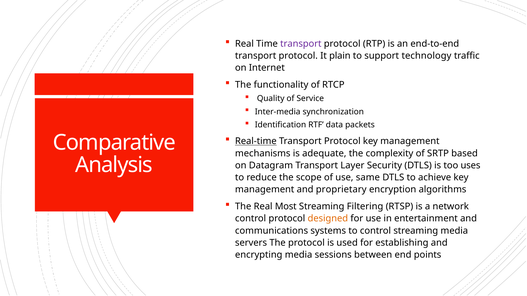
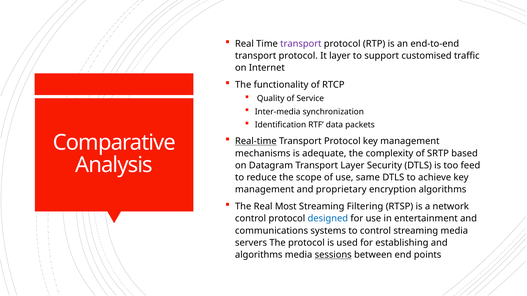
It plain: plain -> layer
technology: technology -> customised
uses: uses -> feed
designed colour: orange -> blue
encrypting at (259, 255): encrypting -> algorithms
sessions underline: none -> present
